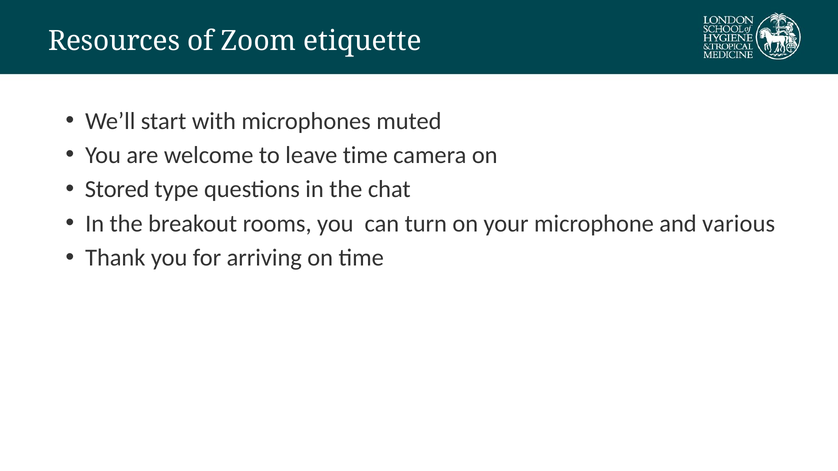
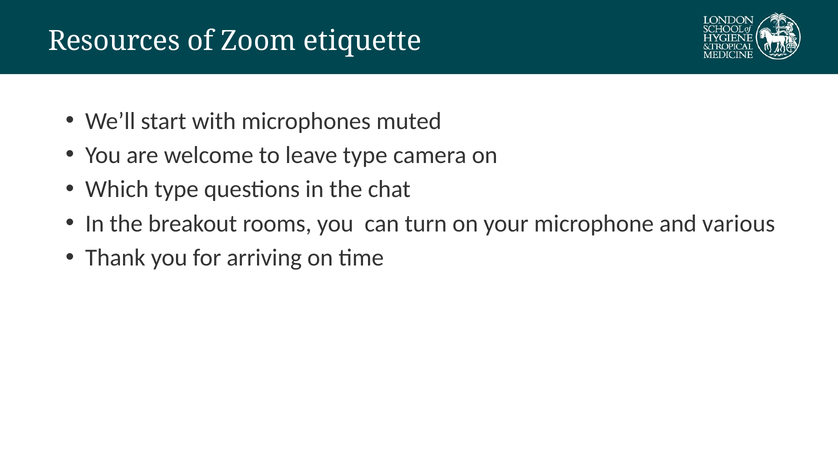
leave time: time -> type
Stored: Stored -> Which
